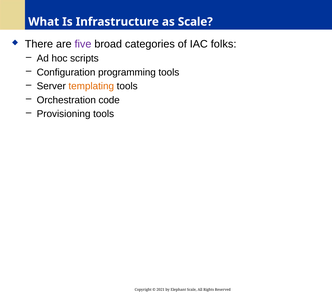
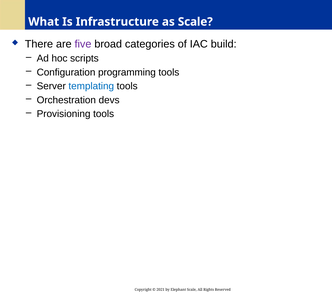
folks: folks -> build
templating colour: orange -> blue
code: code -> devs
